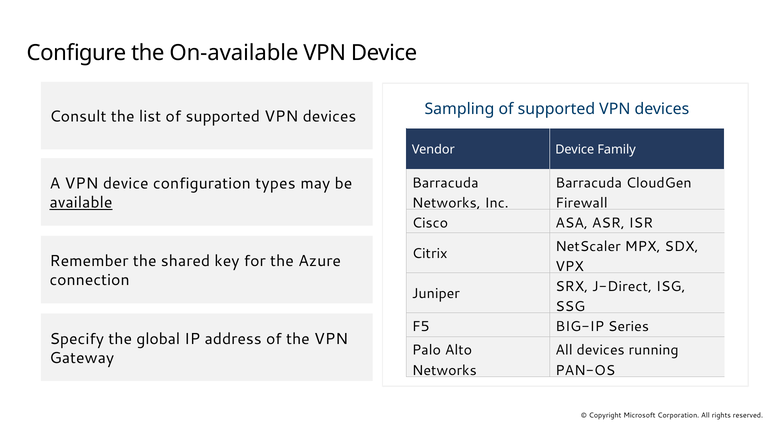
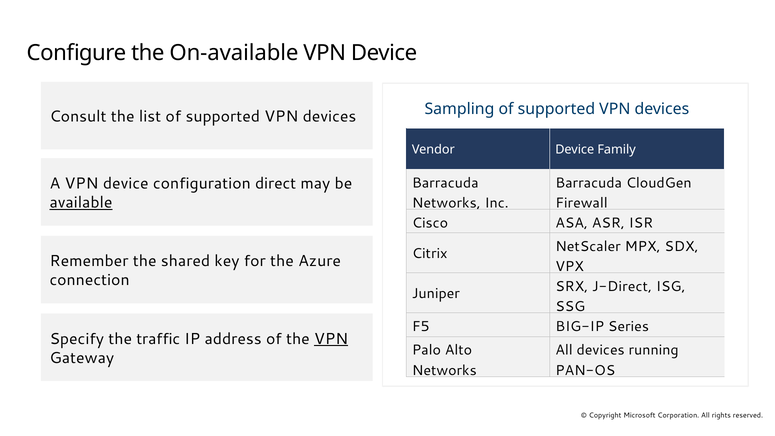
types: types -> direct
global: global -> traffic
VPN at (331, 339) underline: none -> present
